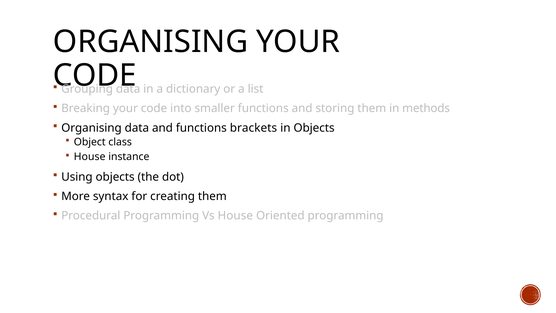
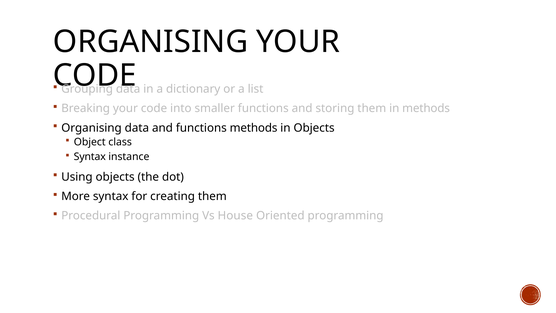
functions brackets: brackets -> methods
House at (90, 157): House -> Syntax
